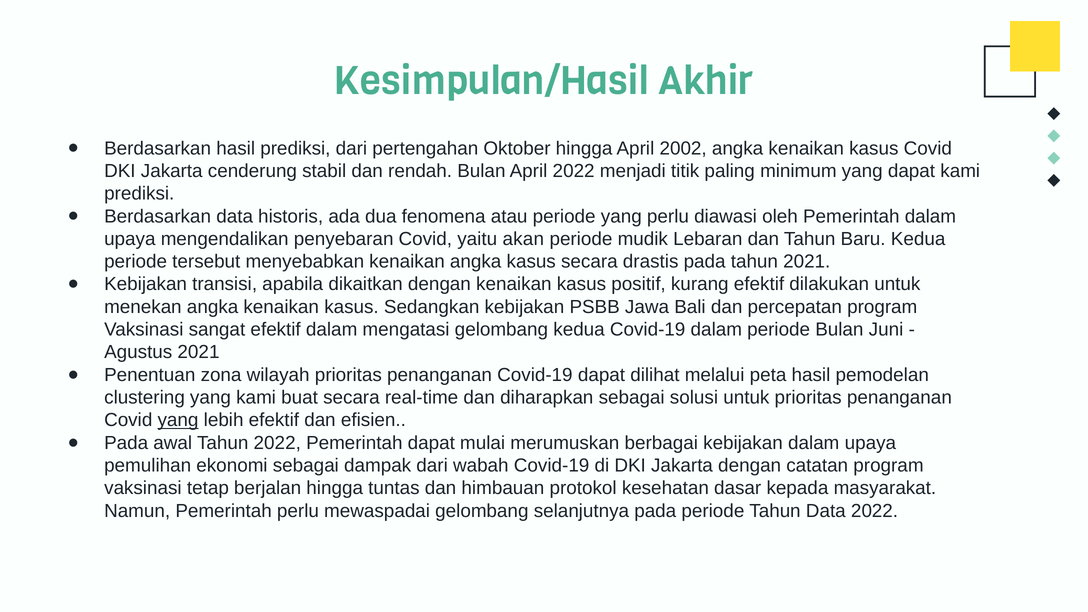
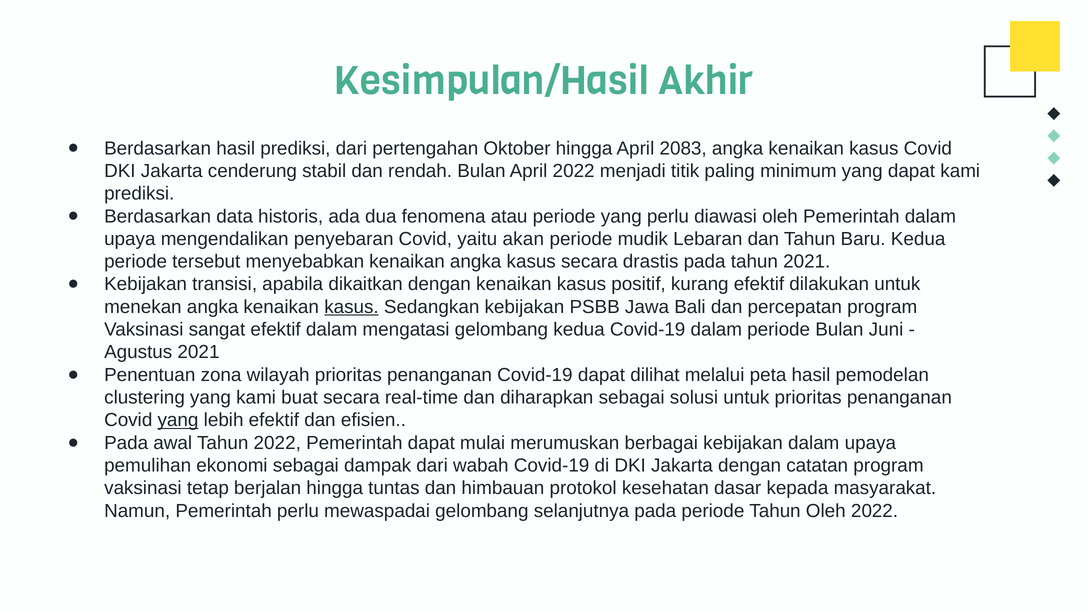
2002: 2002 -> 2083
kasus at (351, 307) underline: none -> present
Tahun Data: Data -> Oleh
